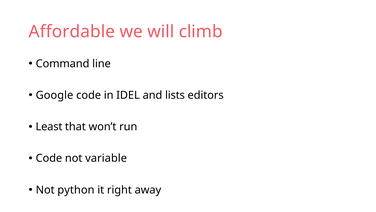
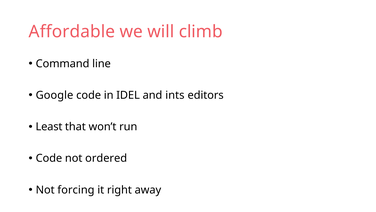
lists: lists -> ints
variable: variable -> ordered
python: python -> forcing
